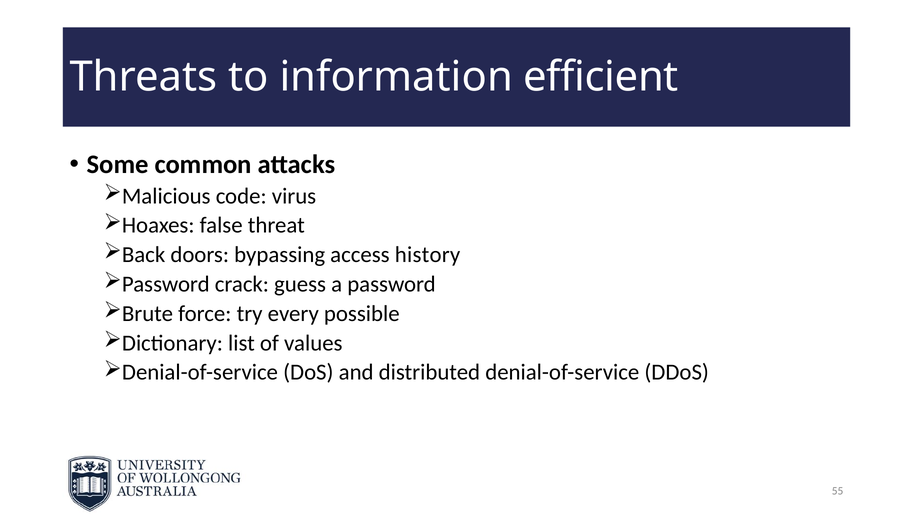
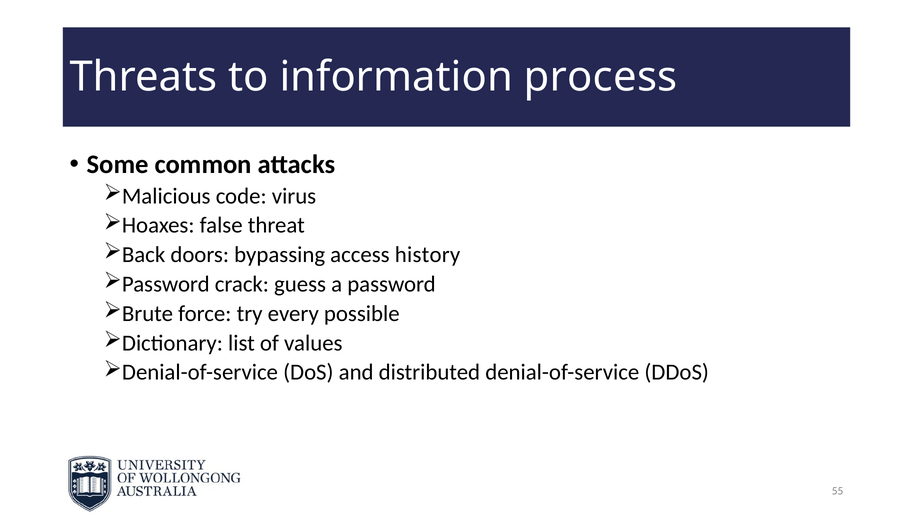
efficient: efficient -> process
